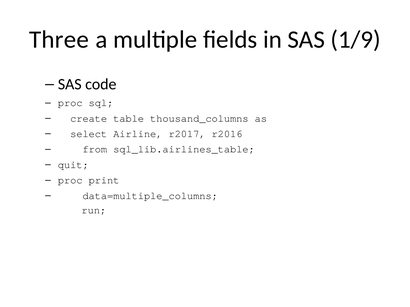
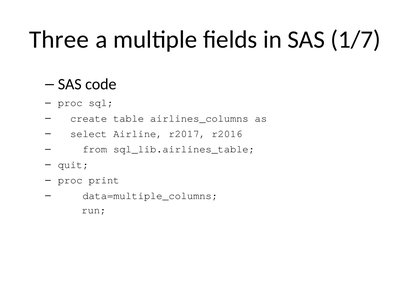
1/9: 1/9 -> 1/7
thousand_columns: thousand_columns -> airlines_columns
